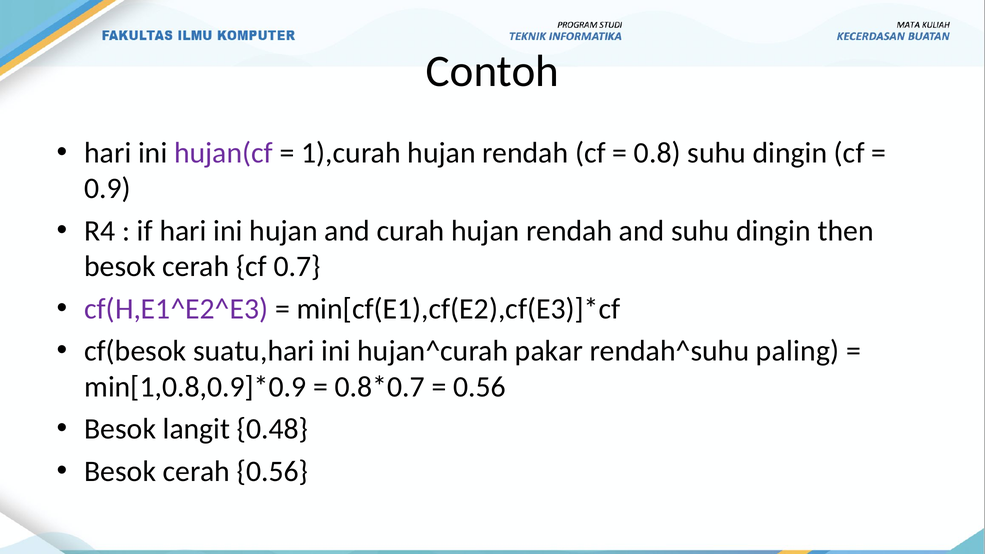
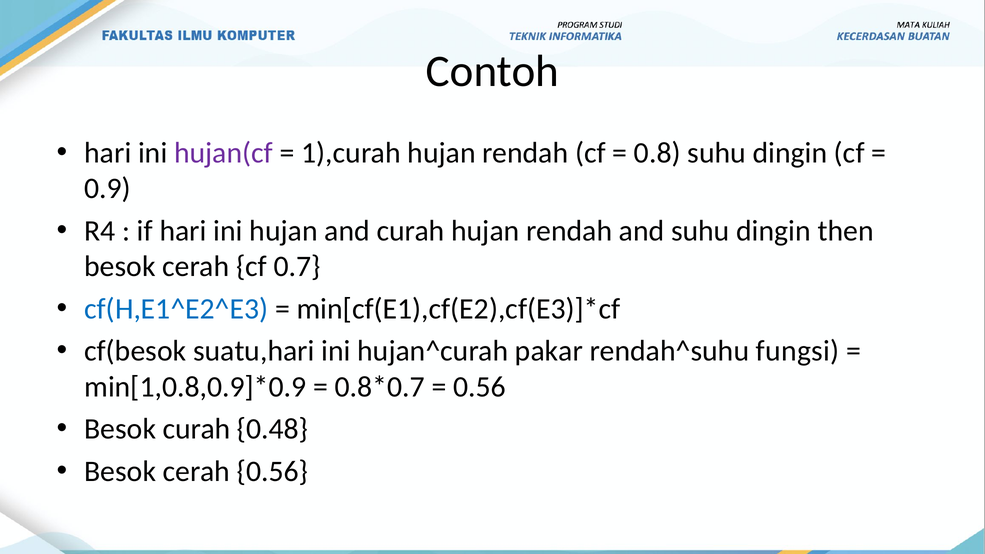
cf(H,E1^E2^E3 colour: purple -> blue
paling: paling -> fungsi
Besok langit: langit -> curah
